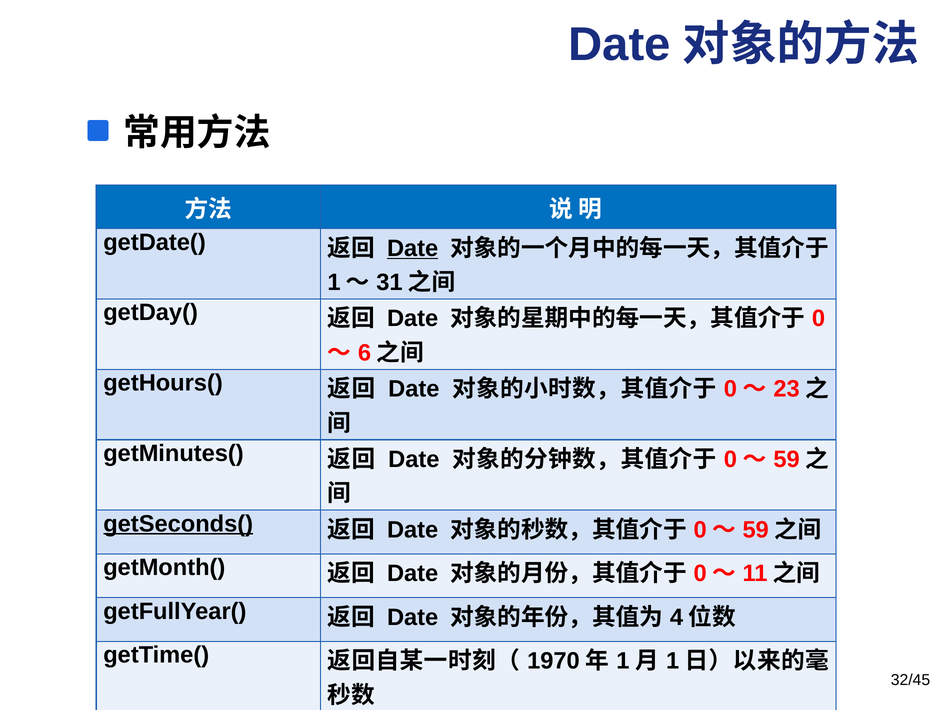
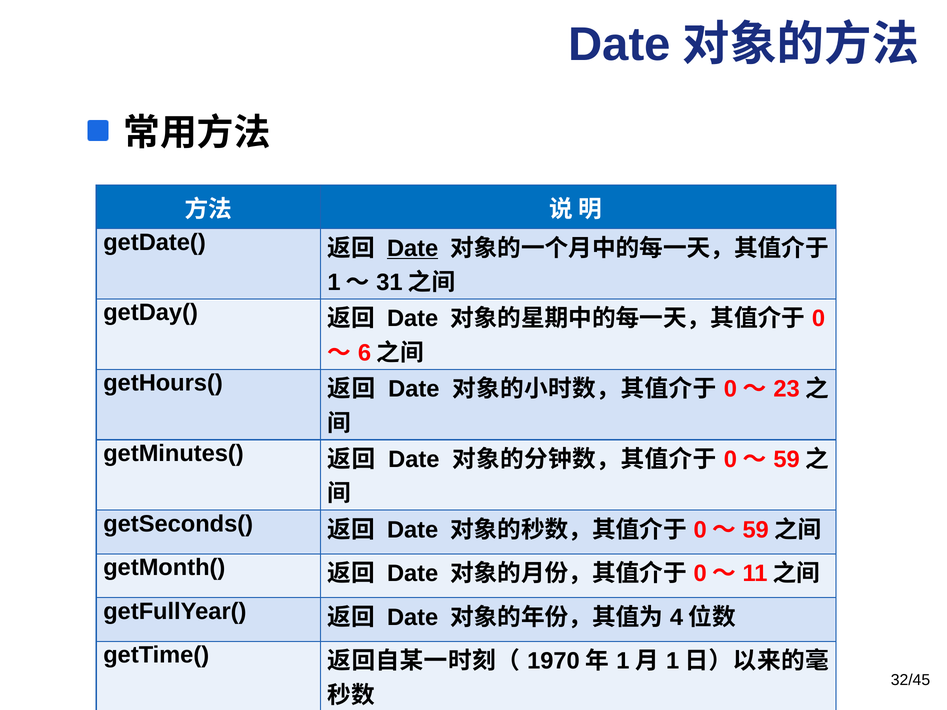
getSeconds( underline: present -> none
